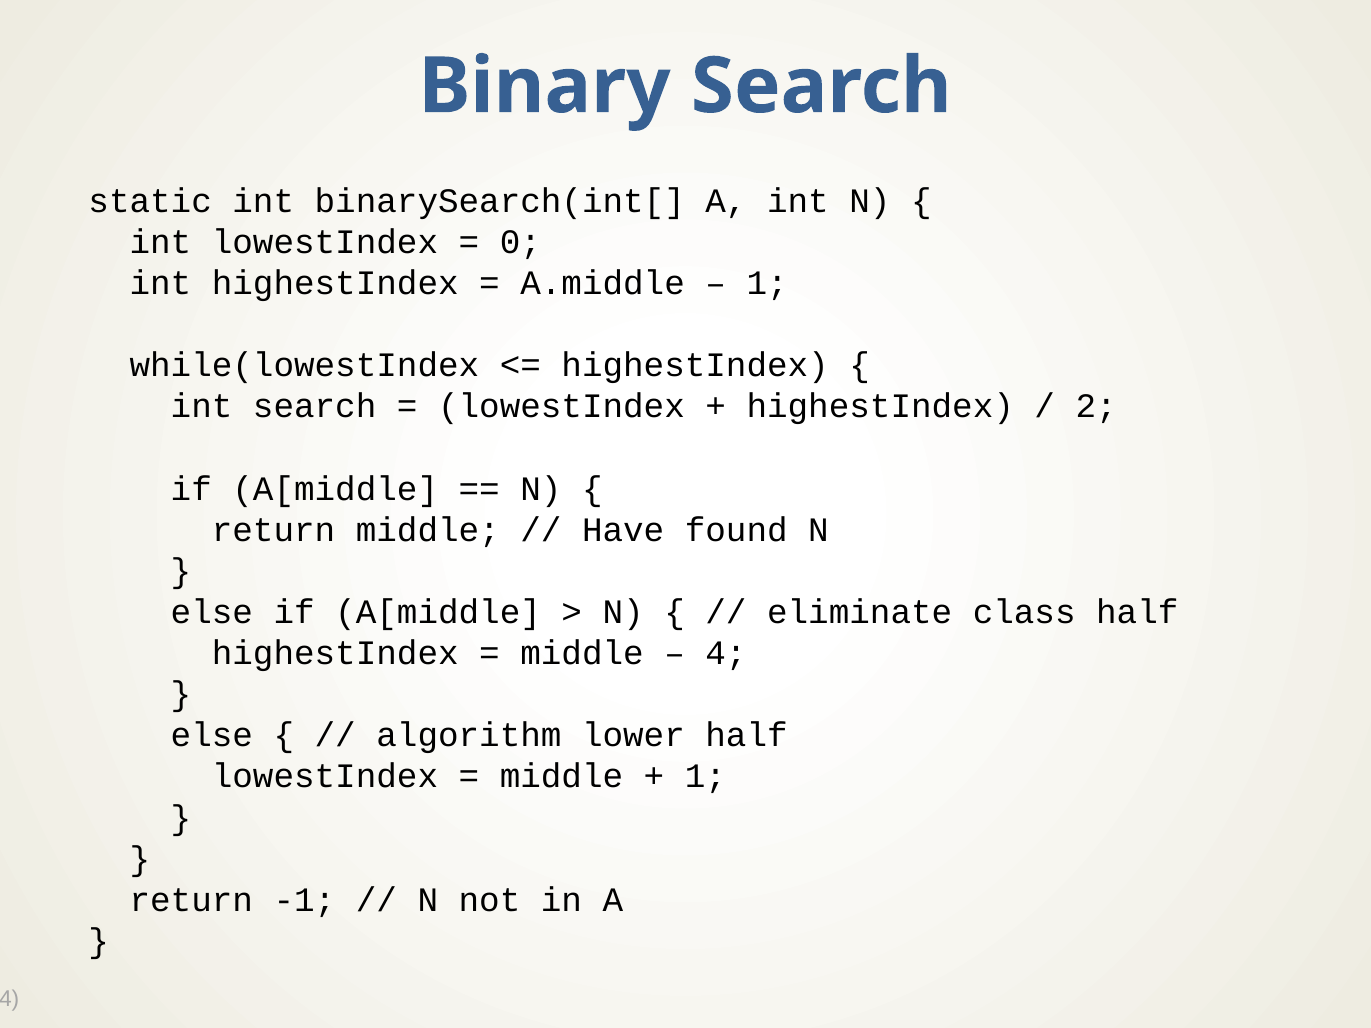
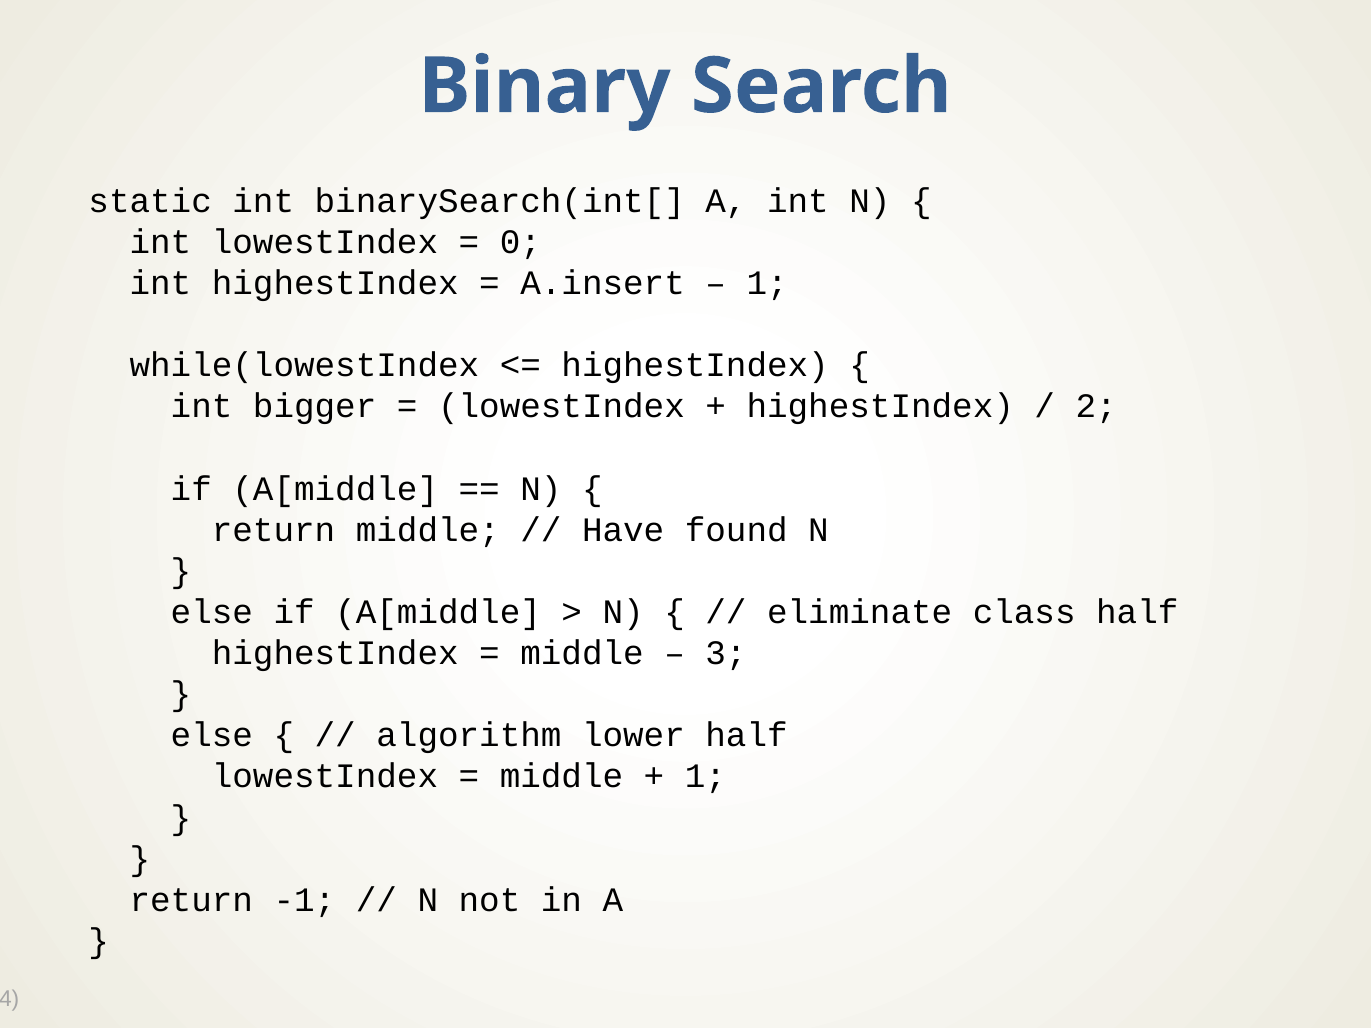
A.middle: A.middle -> A.insert
int search: search -> bigger
4 at (726, 653): 4 -> 3
